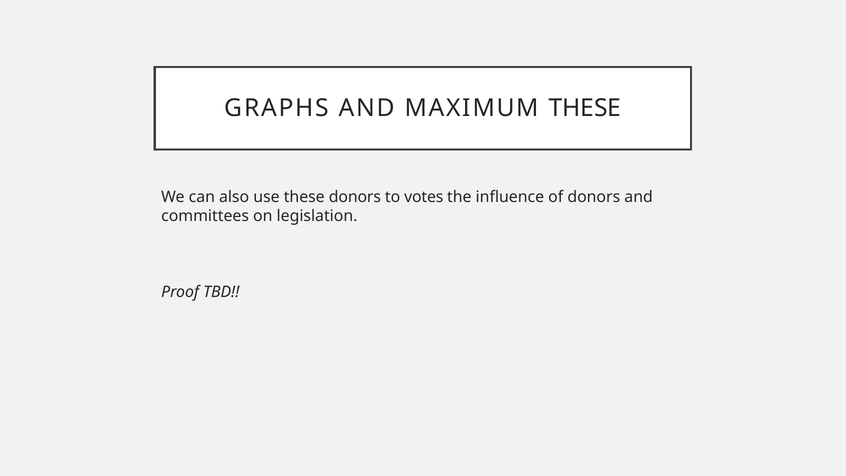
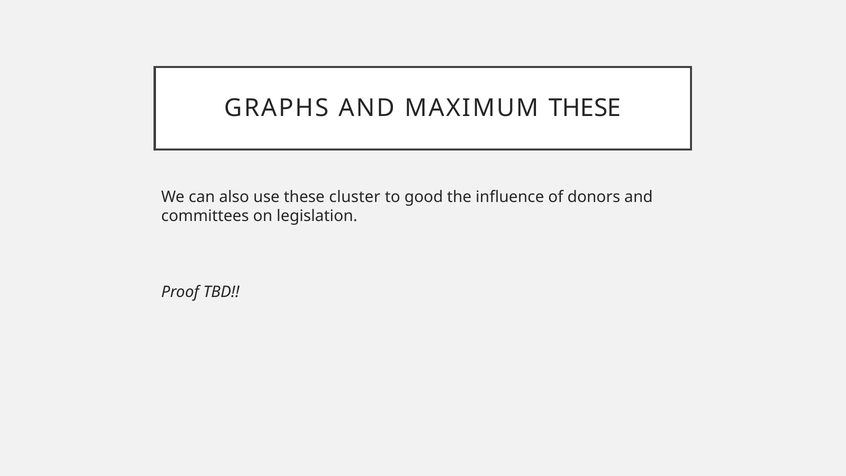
these donors: donors -> cluster
votes: votes -> good
